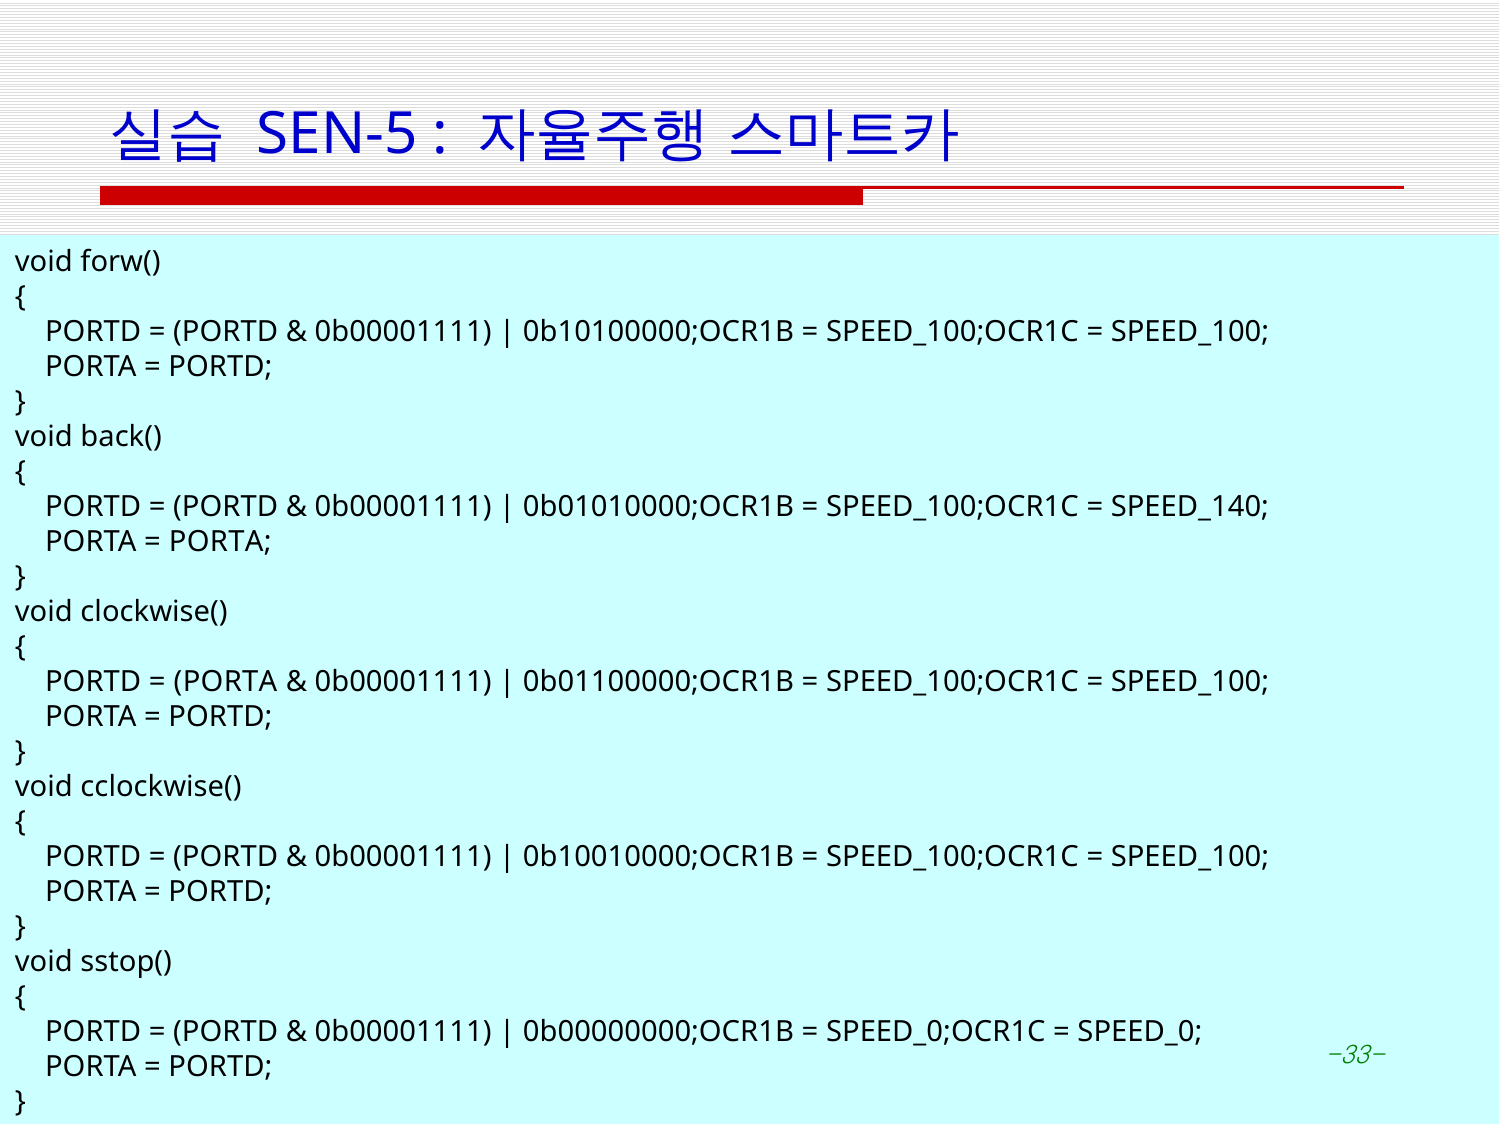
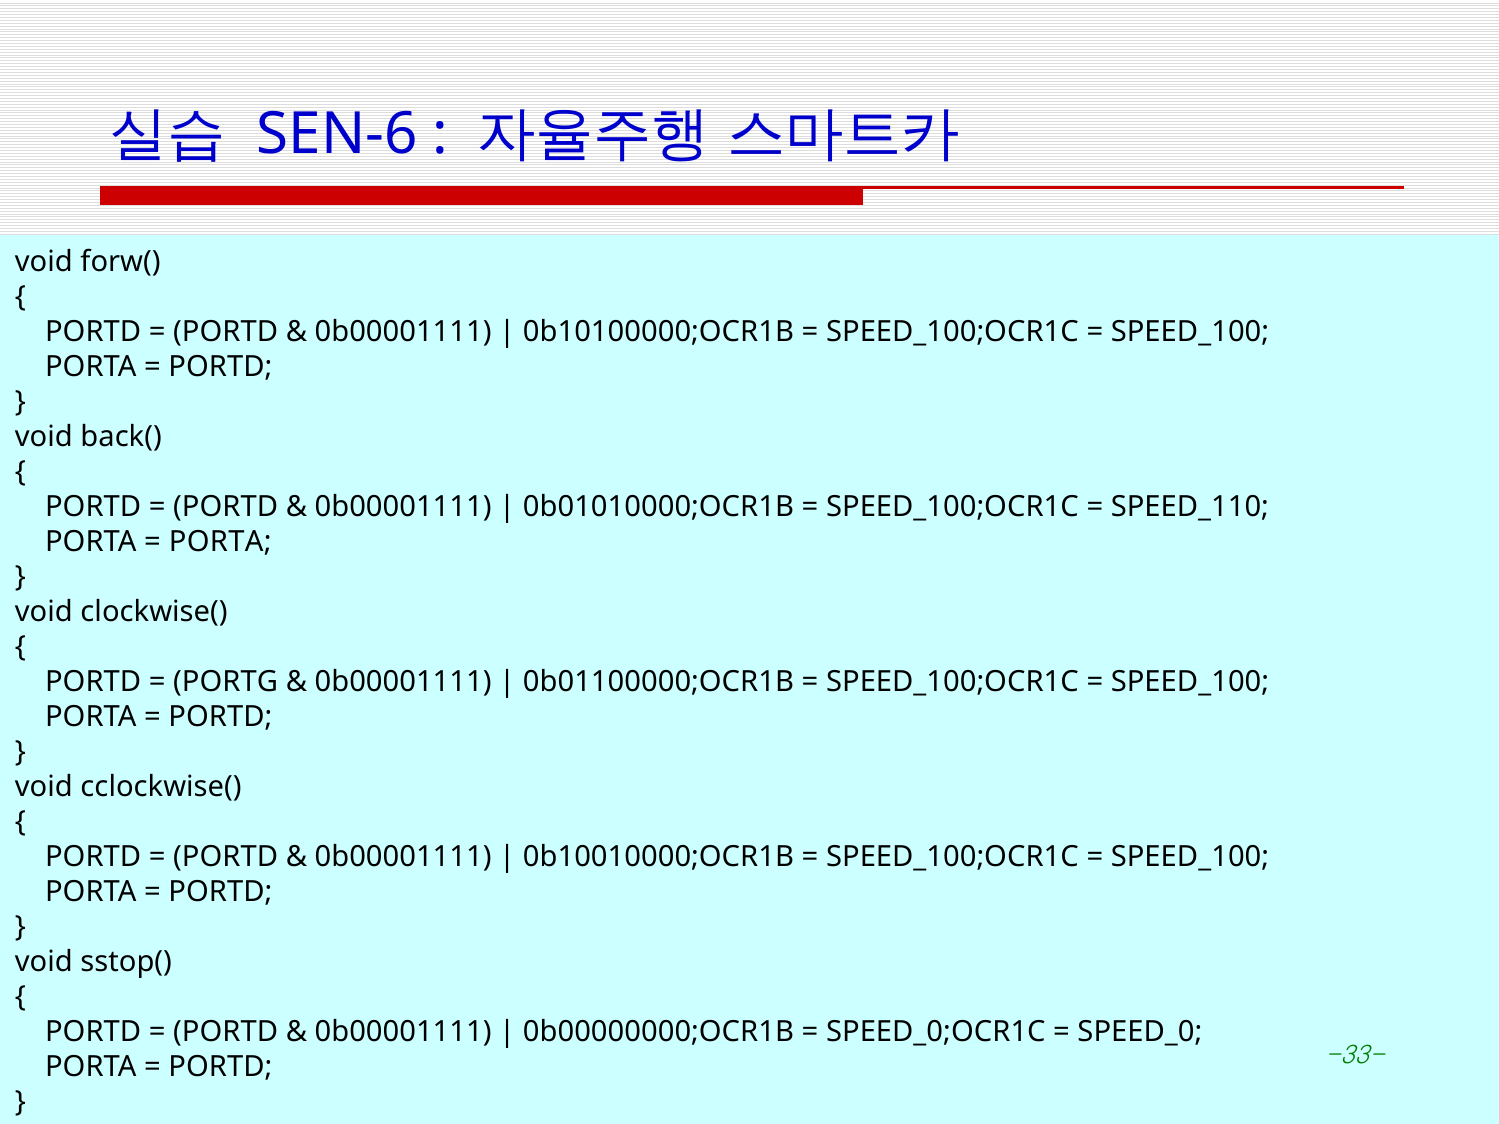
SEN-5: SEN-5 -> SEN-6
SPEED_140: SPEED_140 -> SPEED_110
PORTA at (226, 682): PORTA -> PORTG
